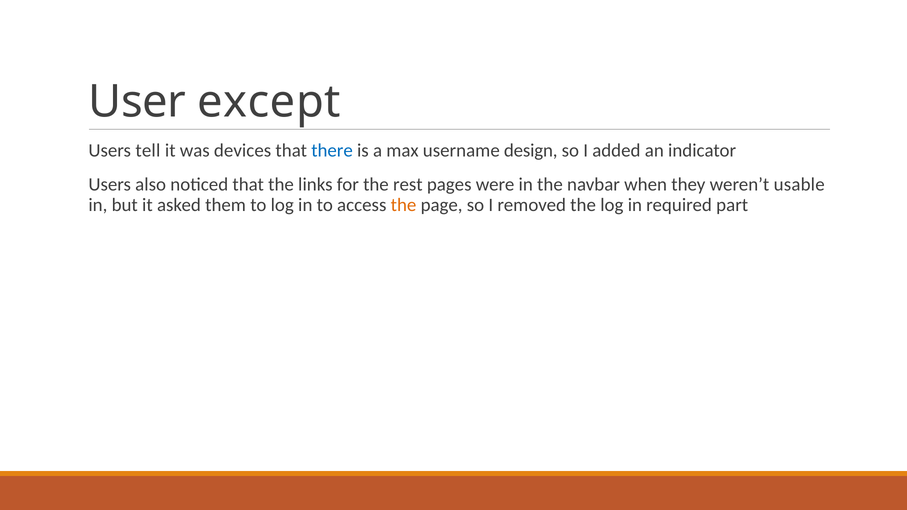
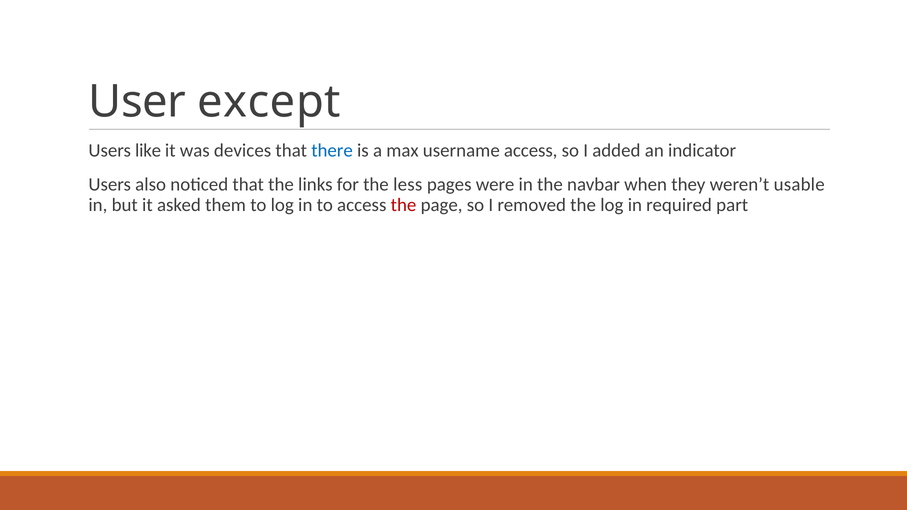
tell: tell -> like
username design: design -> access
rest: rest -> less
the at (404, 205) colour: orange -> red
